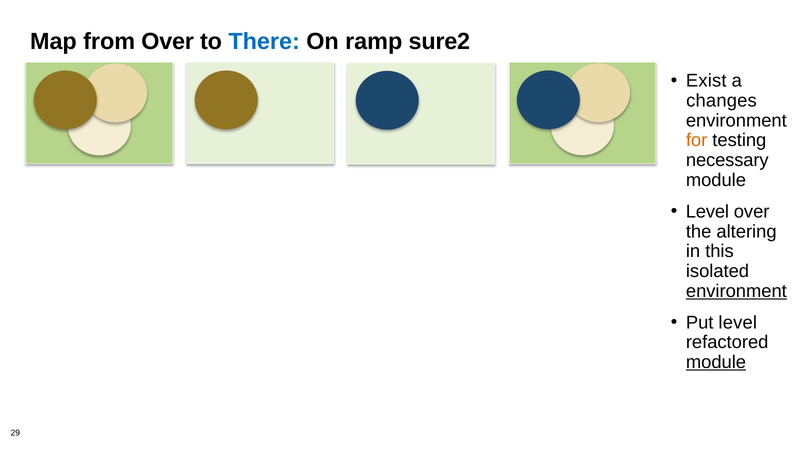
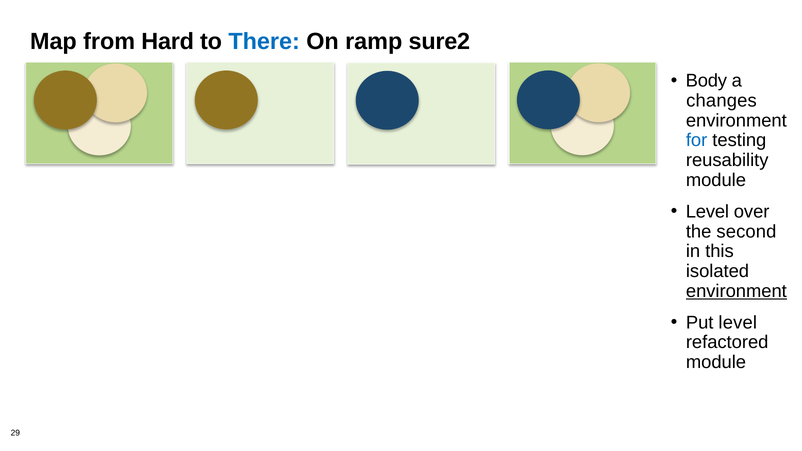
from Over: Over -> Hard
Exist: Exist -> Body
for colour: orange -> blue
necessary: necessary -> reusability
altering: altering -> second
module at (716, 362) underline: present -> none
